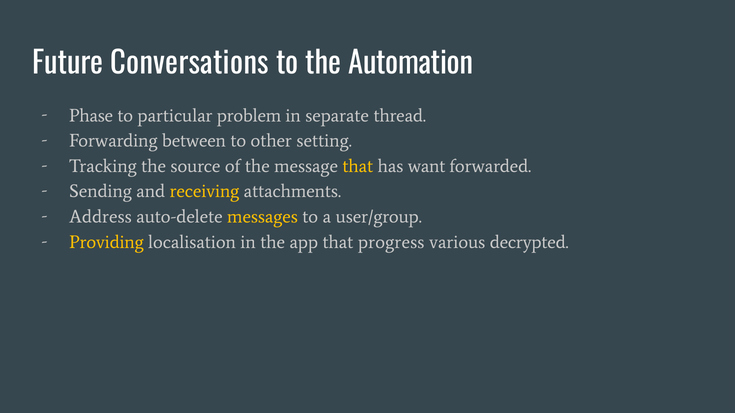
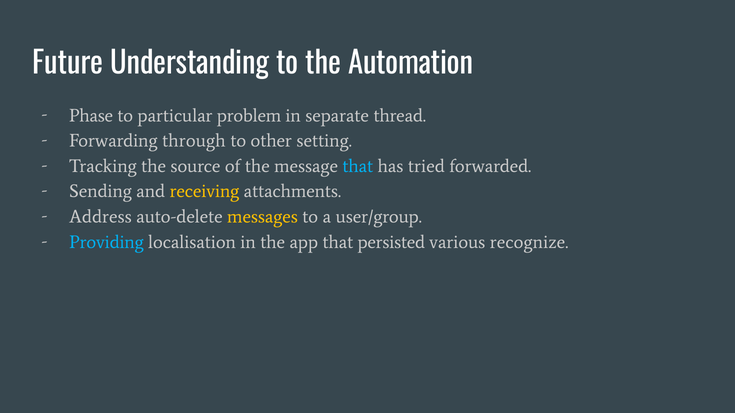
Conversations: Conversations -> Understanding
between: between -> through
that at (358, 166) colour: yellow -> light blue
want: want -> tried
Providing colour: yellow -> light blue
progress: progress -> persisted
decrypted: decrypted -> recognize
